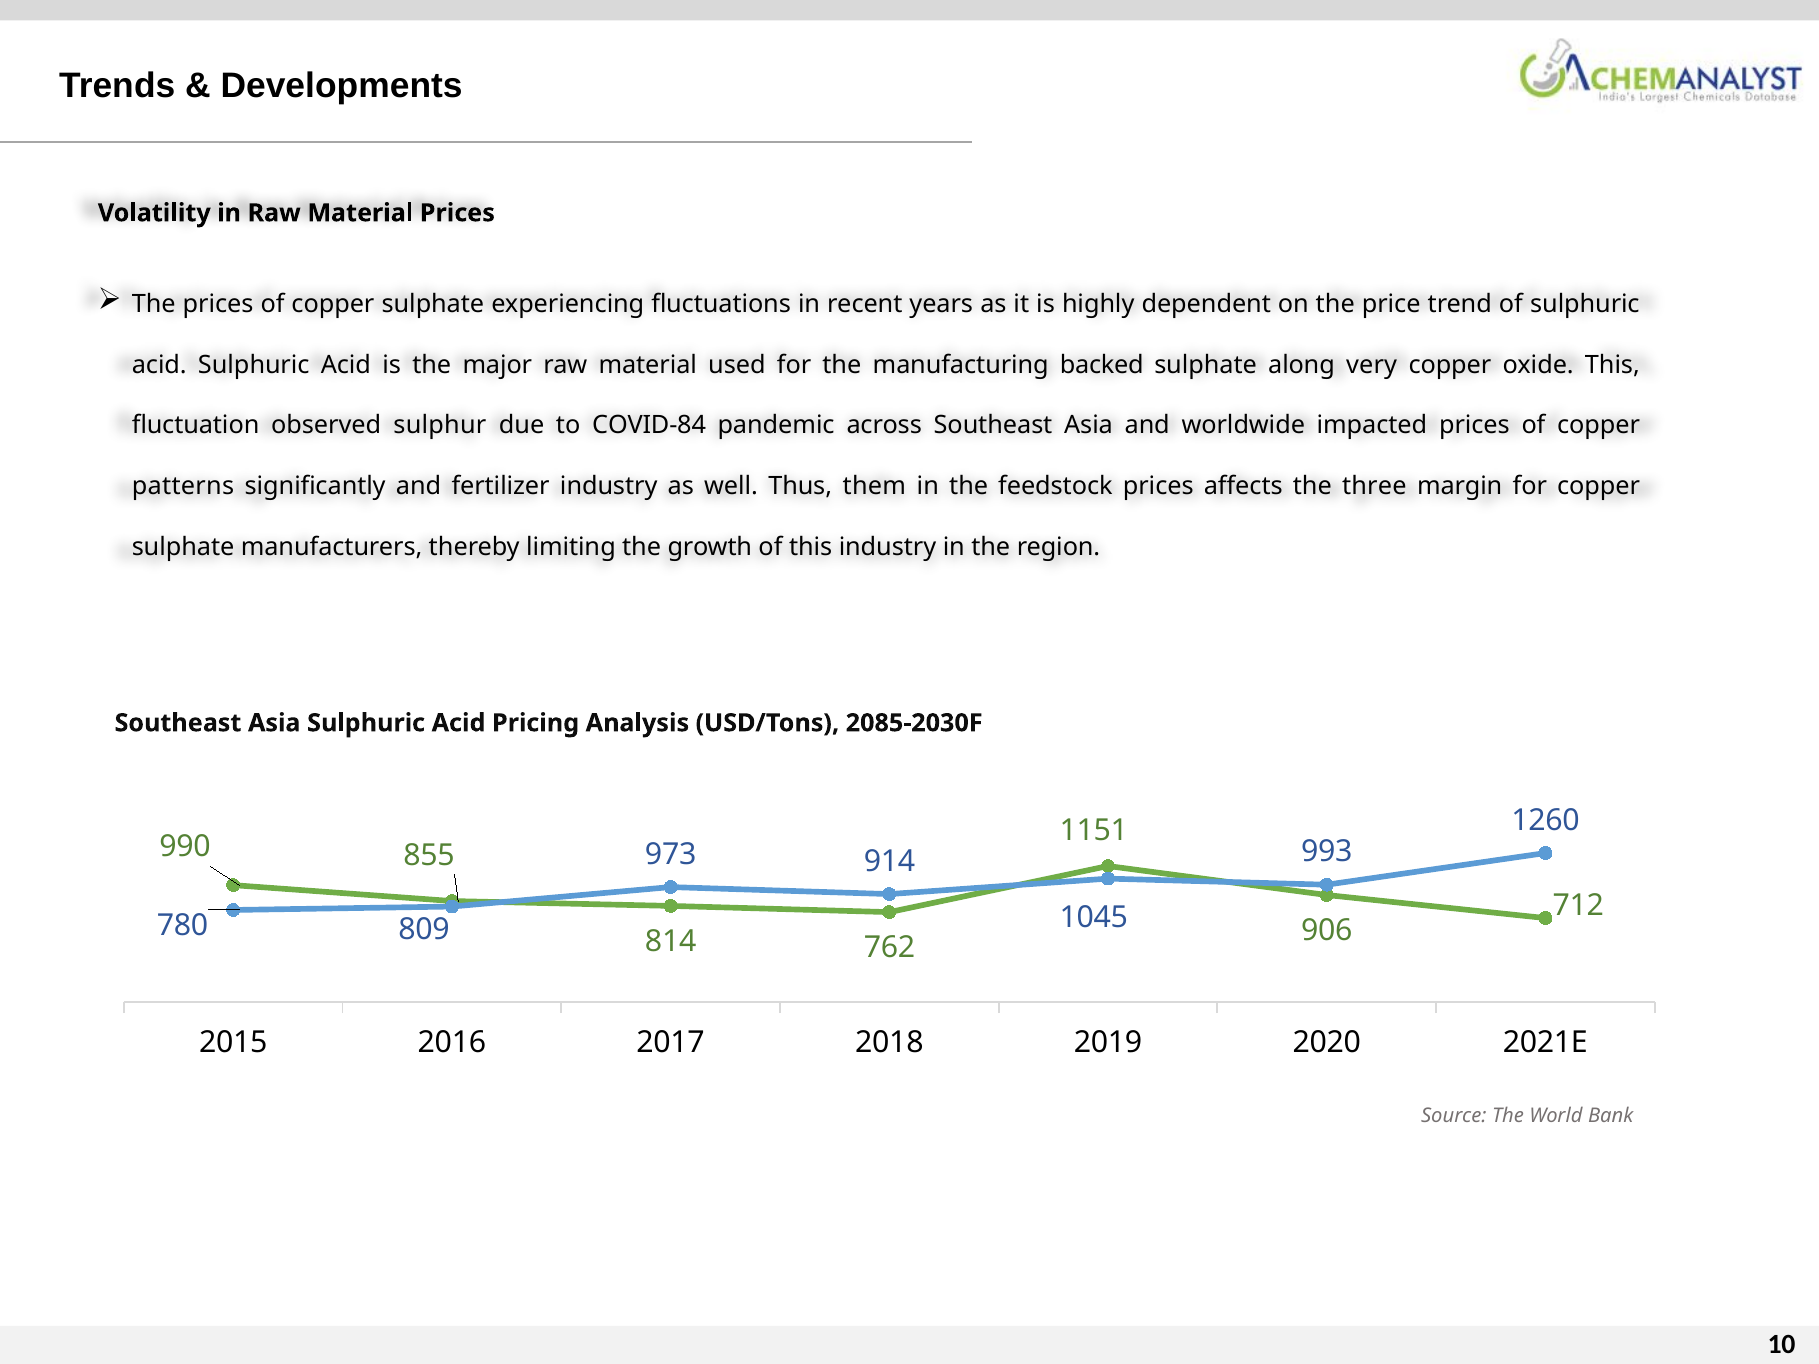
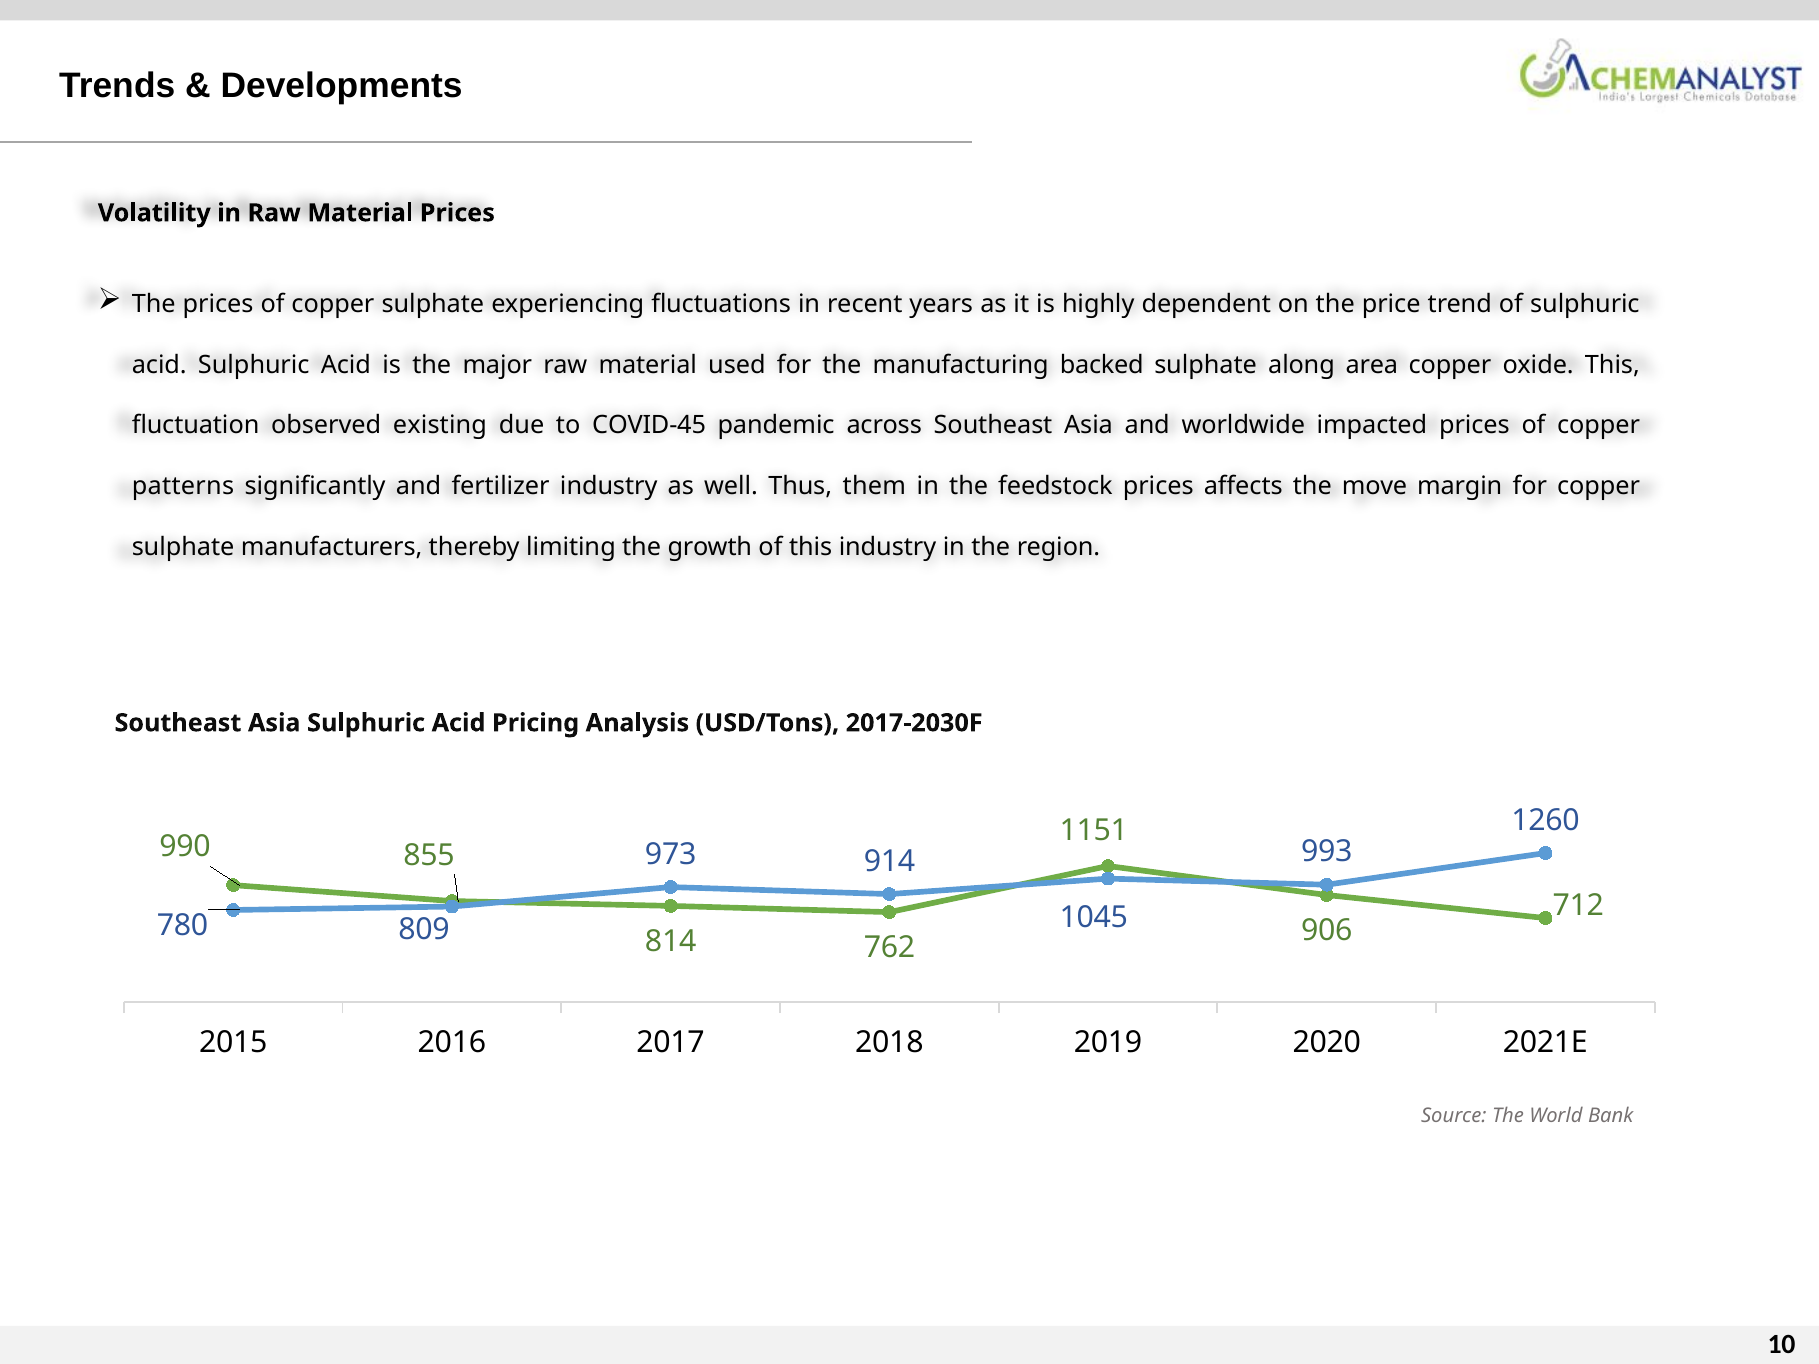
very: very -> area
sulphur: sulphur -> existing
COVID-84: COVID-84 -> COVID-45
three: three -> move
2085-2030F: 2085-2030F -> 2017-2030F
